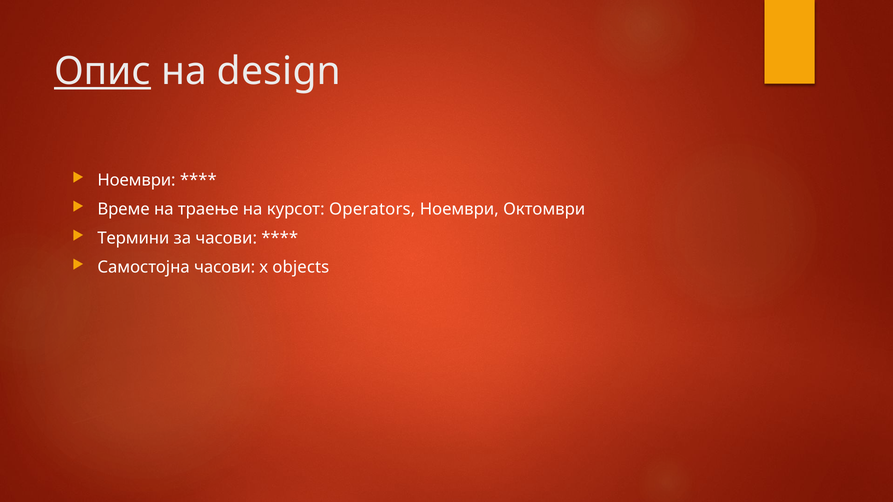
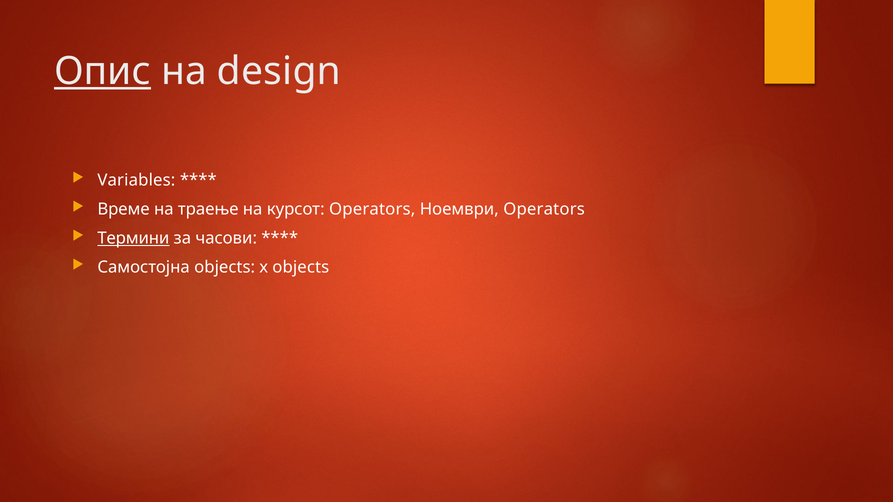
Ноември at (136, 180): Ноември -> Variables
Ноември Октомври: Октомври -> Operators
Термини underline: none -> present
Самостојна часови: часови -> objects
